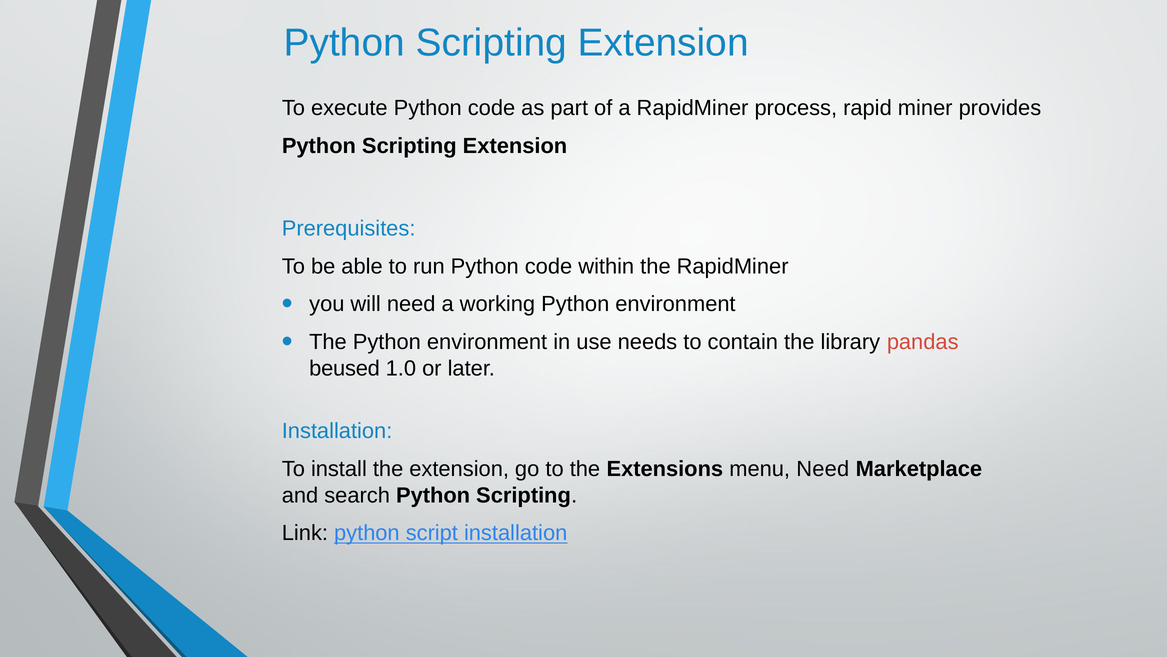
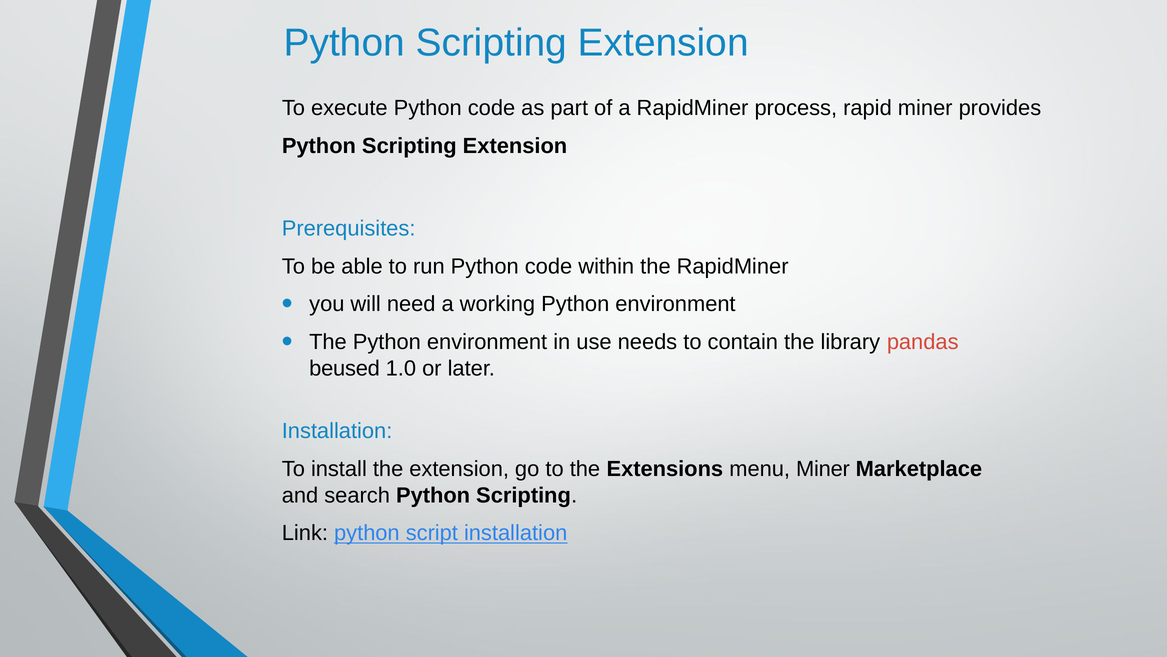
menu Need: Need -> Miner
